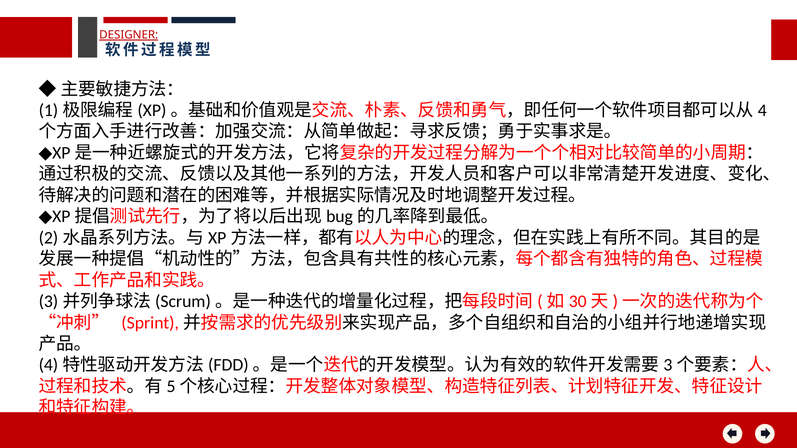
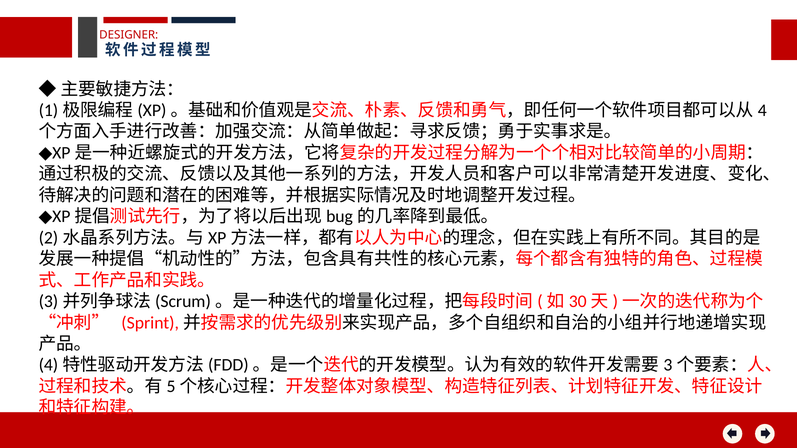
DESIGNER underline: present -> none
